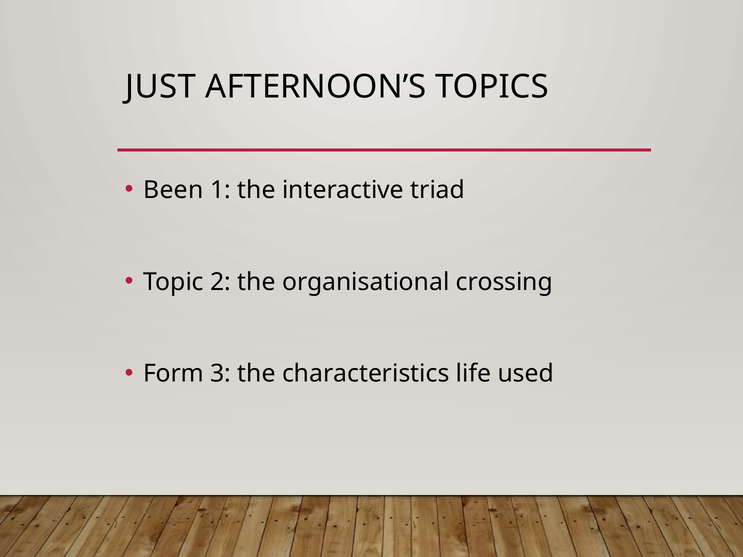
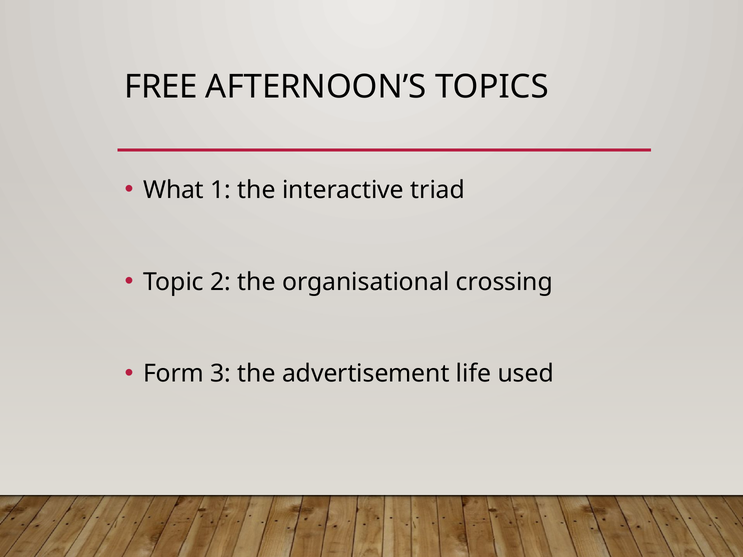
JUST: JUST -> FREE
Been: Been -> What
characteristics: characteristics -> advertisement
